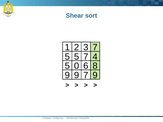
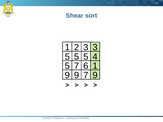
3 7: 7 -> 3
5 5 7: 7 -> 5
5 0: 0 -> 7
6 8: 8 -> 1
